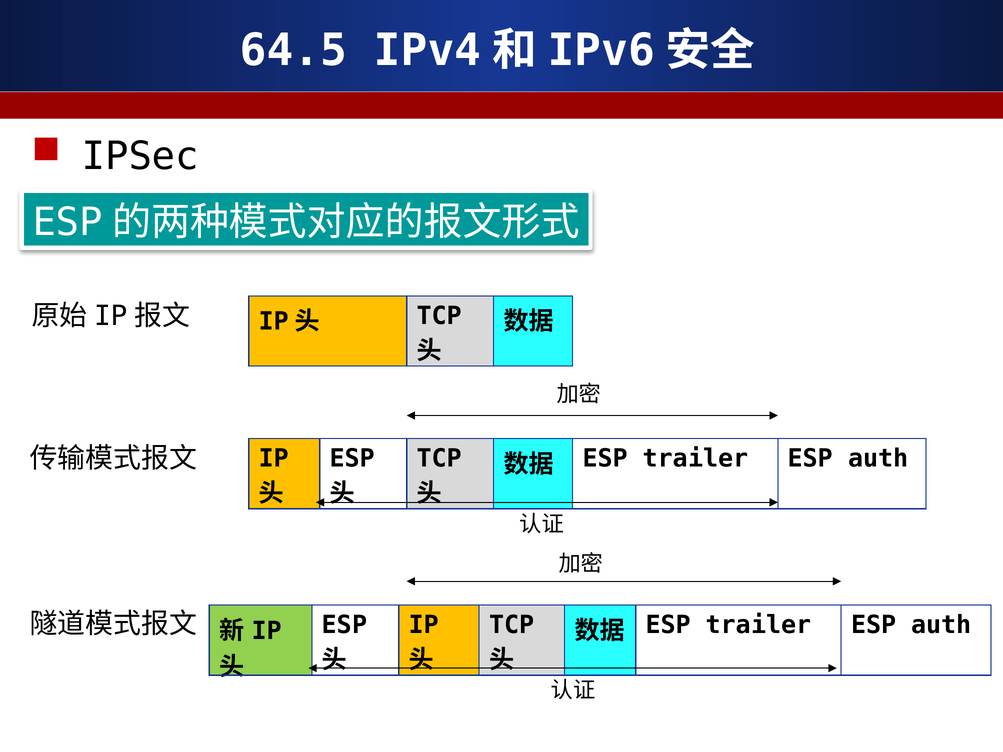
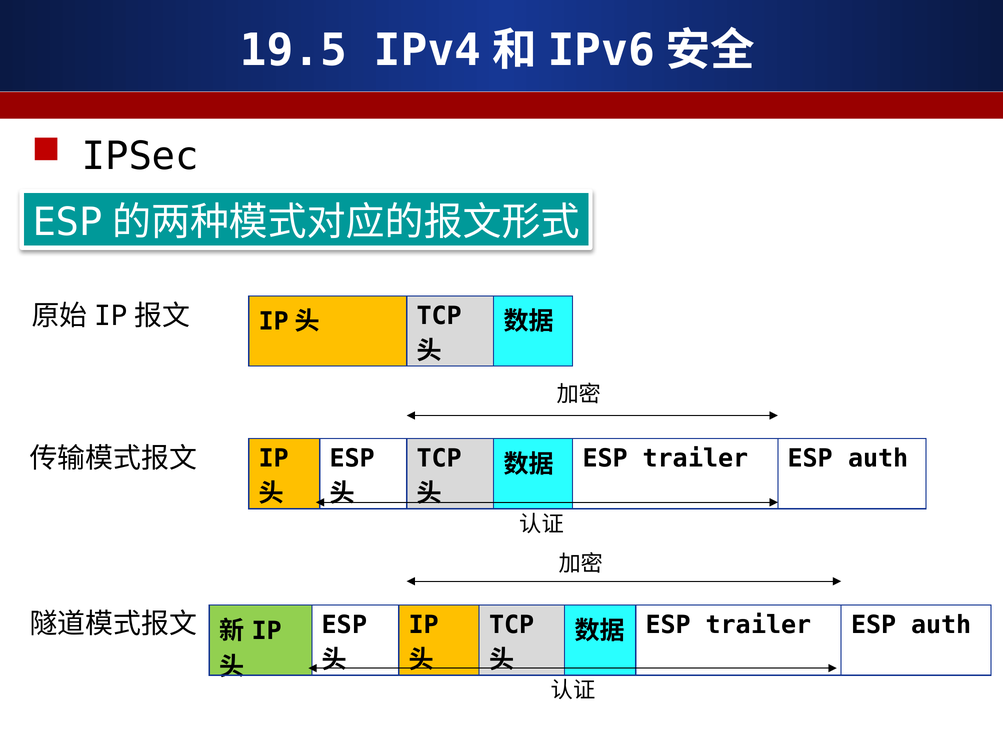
64.5: 64.5 -> 19.5
